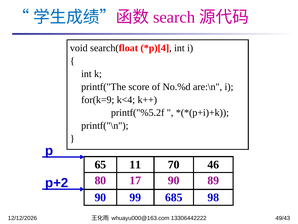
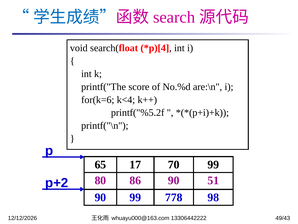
for(k=9: for(k=9 -> for(k=6
11: 11 -> 17
70 46: 46 -> 99
17: 17 -> 86
89: 89 -> 51
685: 685 -> 778
